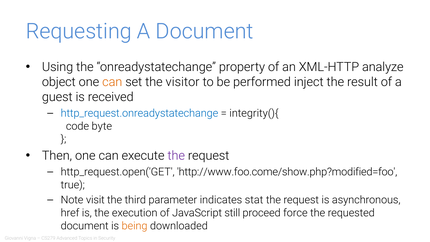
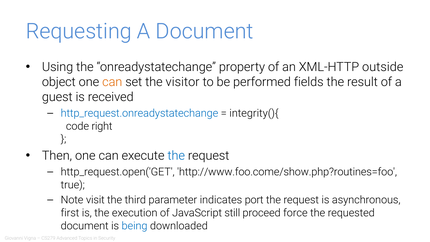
analyze: analyze -> outside
inject: inject -> fields
byte: byte -> right
the at (176, 156) colour: purple -> blue
http://www.foo.come/show.php?modified=foo: http://www.foo.come/show.php?modified=foo -> http://www.foo.come/show.php?routines=foo
stat: stat -> port
href: href -> first
being colour: orange -> blue
